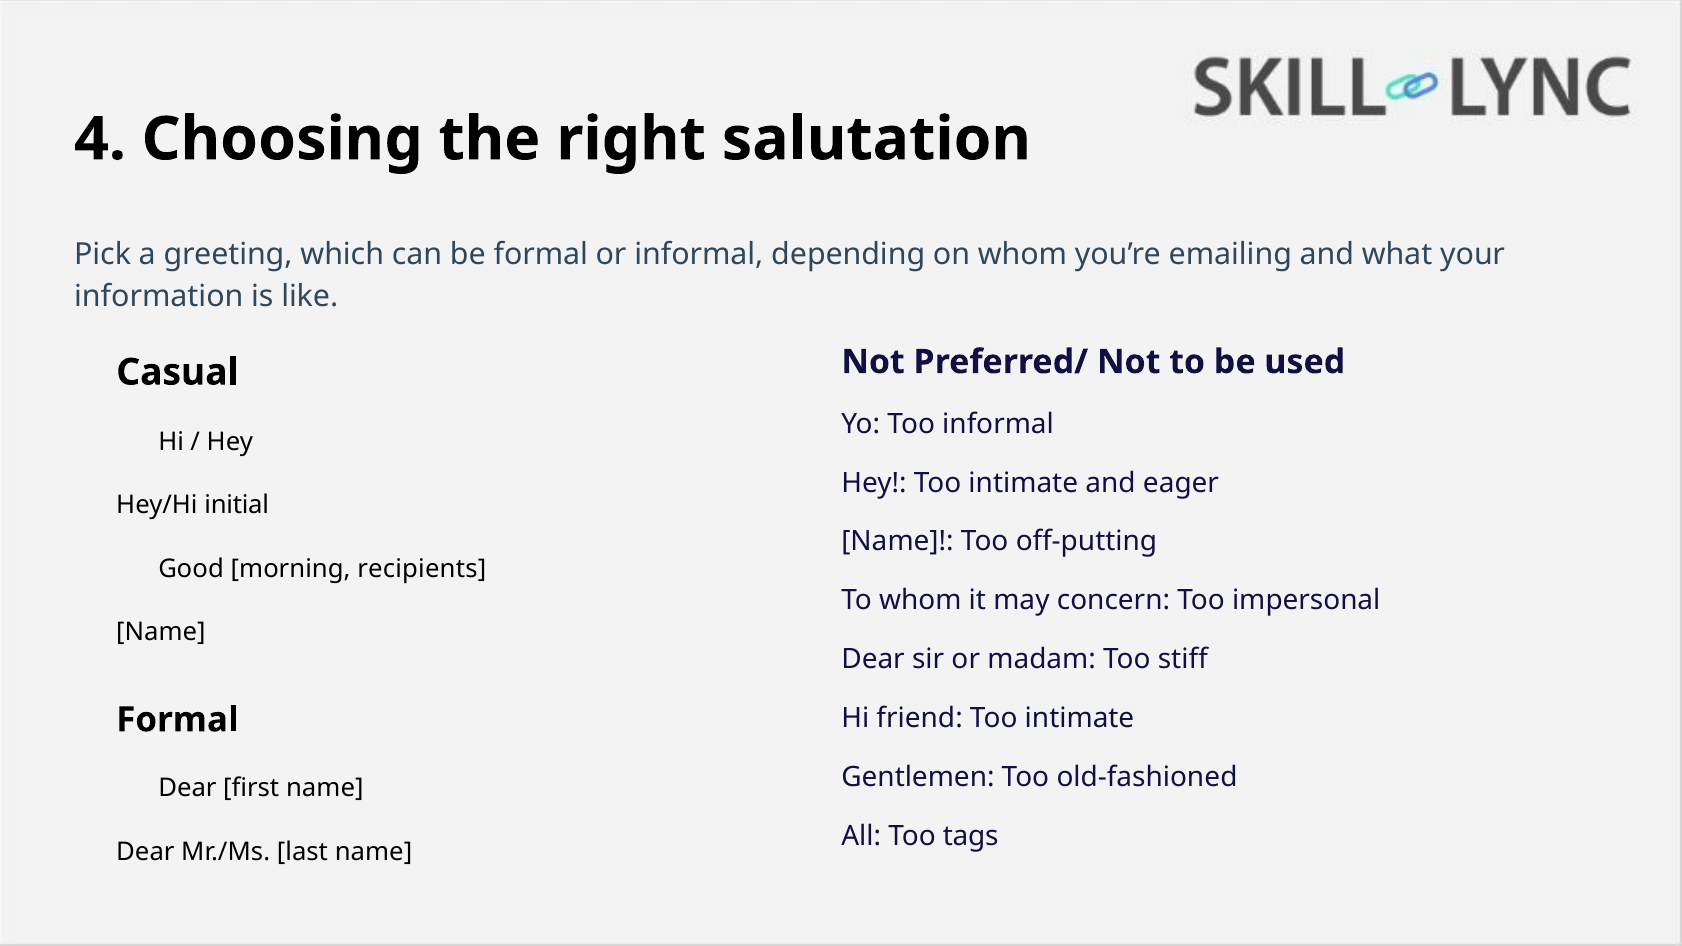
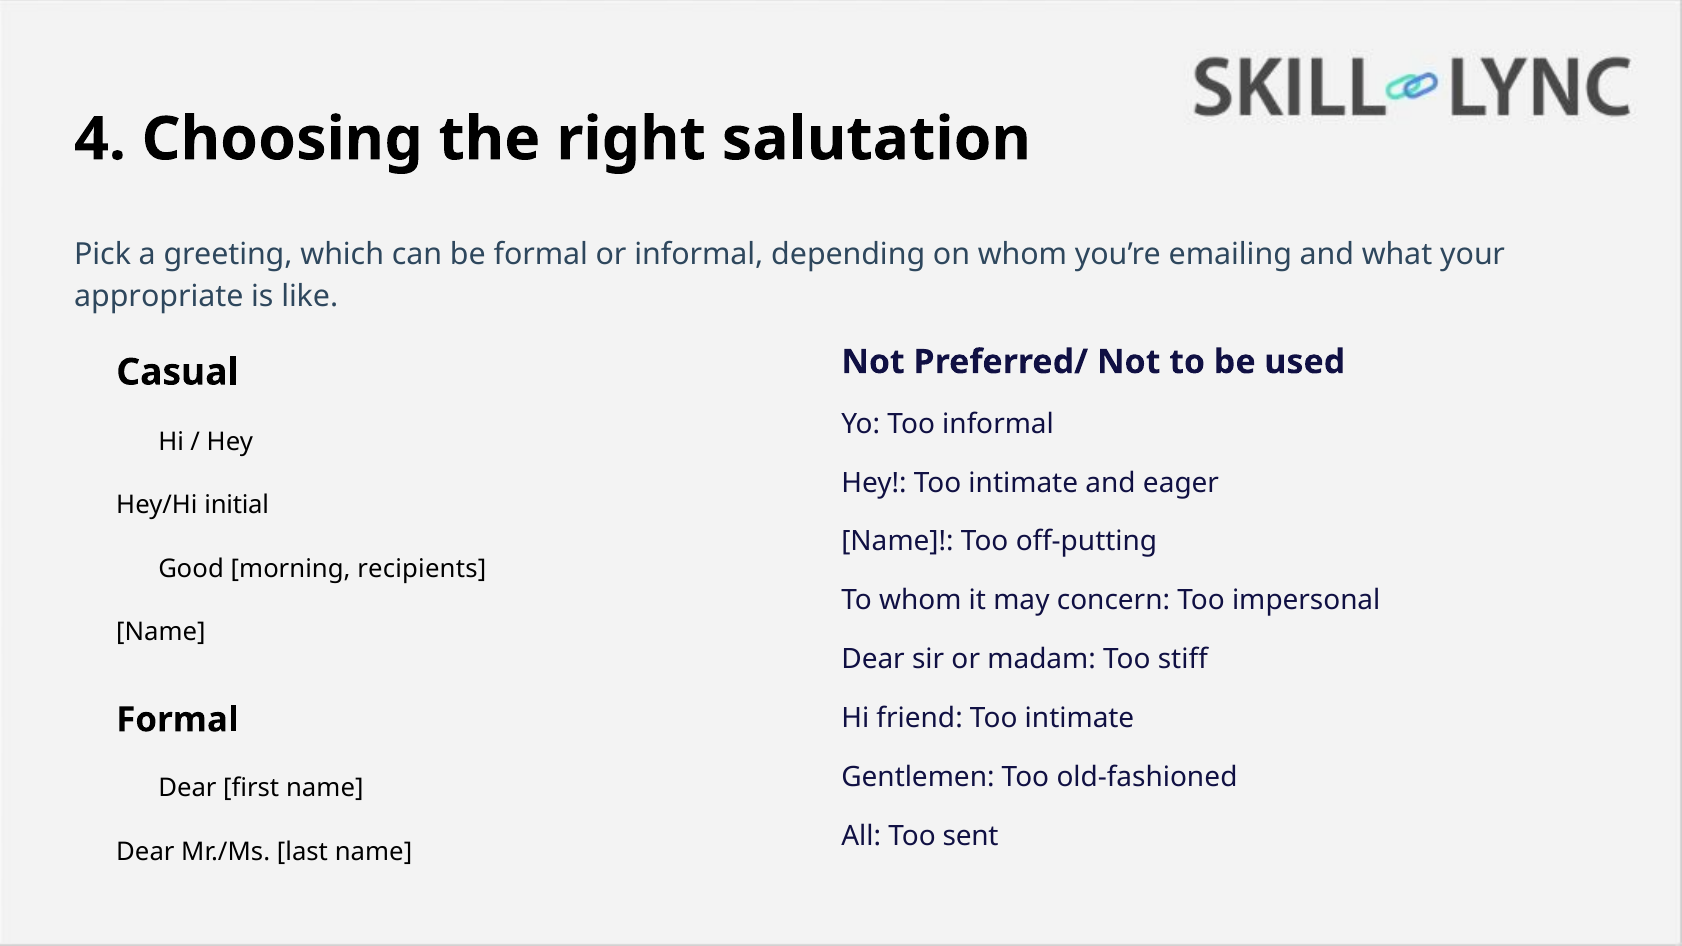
information: information -> appropriate
tags: tags -> sent
